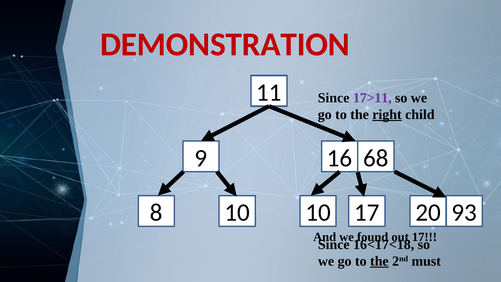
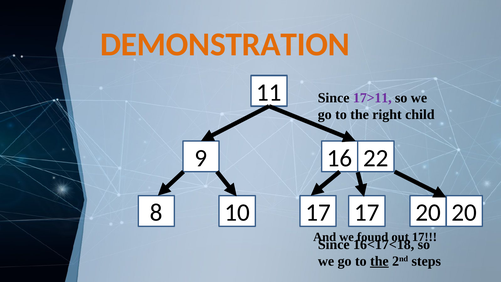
DEMONSTRATION colour: red -> orange
right underline: present -> none
68: 68 -> 22
10 10: 10 -> 17
20 93: 93 -> 20
must: must -> steps
